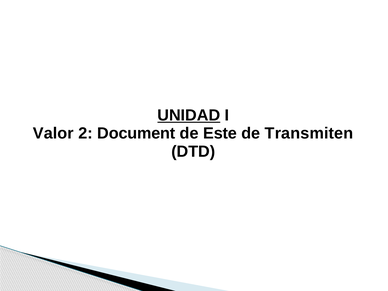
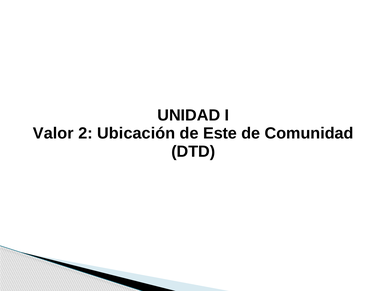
UNIDAD underline: present -> none
Document: Document -> Ubicación
Transmiten: Transmiten -> Comunidad
